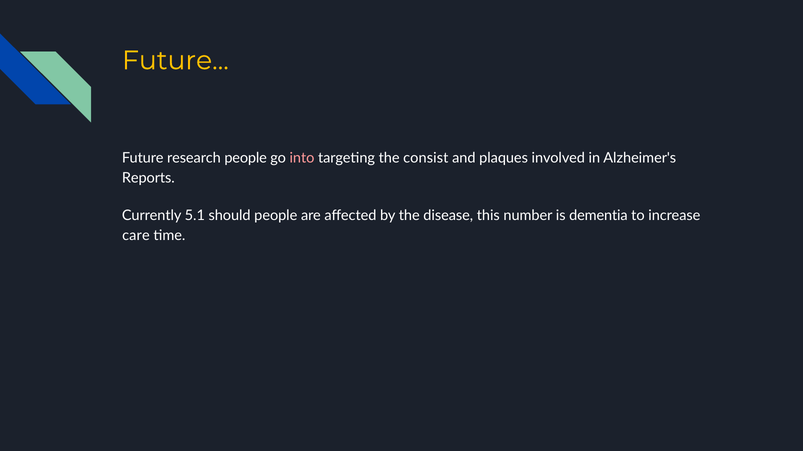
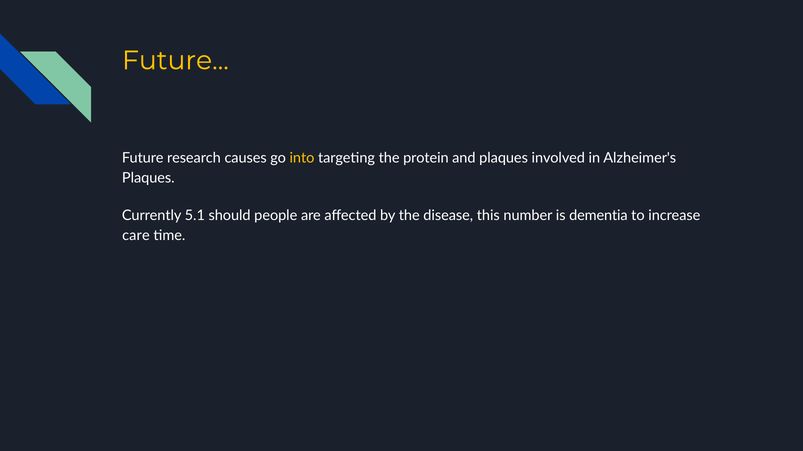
research people: people -> causes
into colour: pink -> yellow
consist: consist -> protein
Reports at (148, 178): Reports -> Plaques
